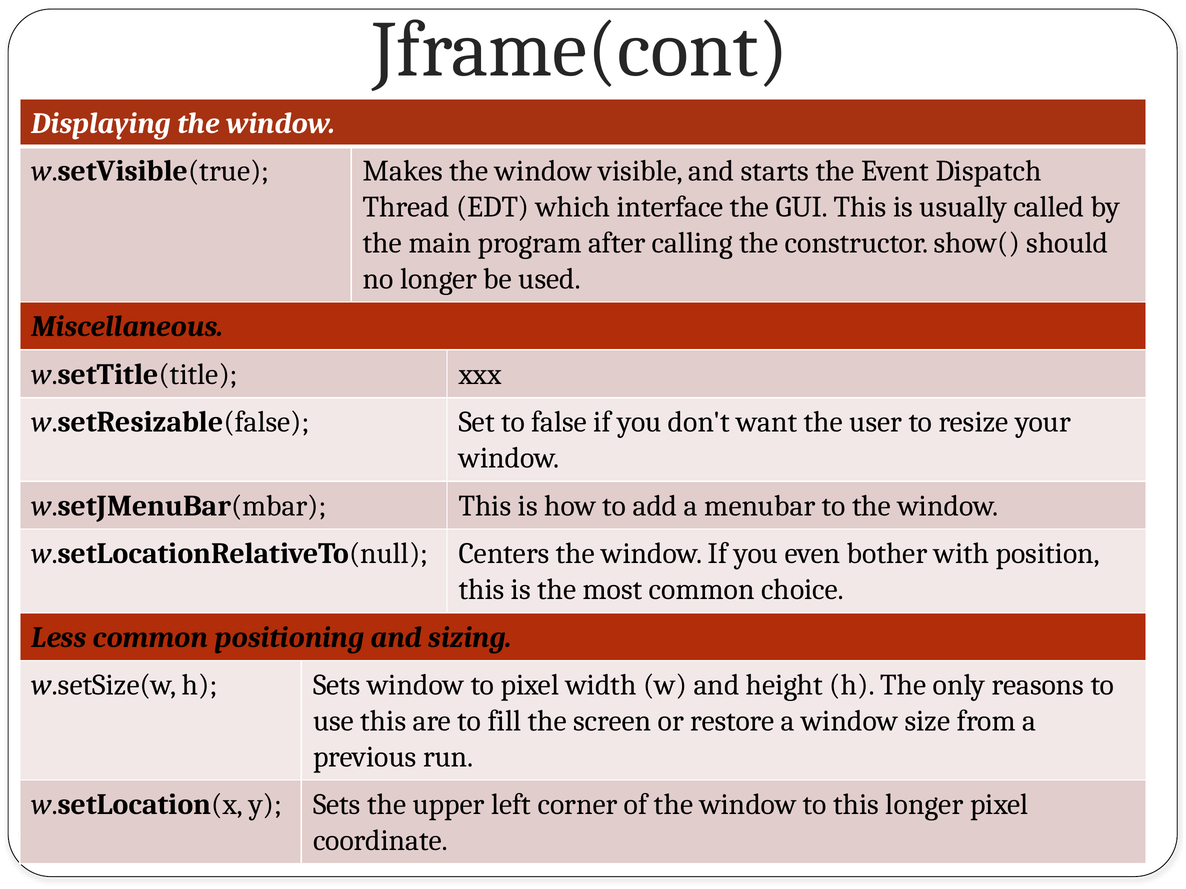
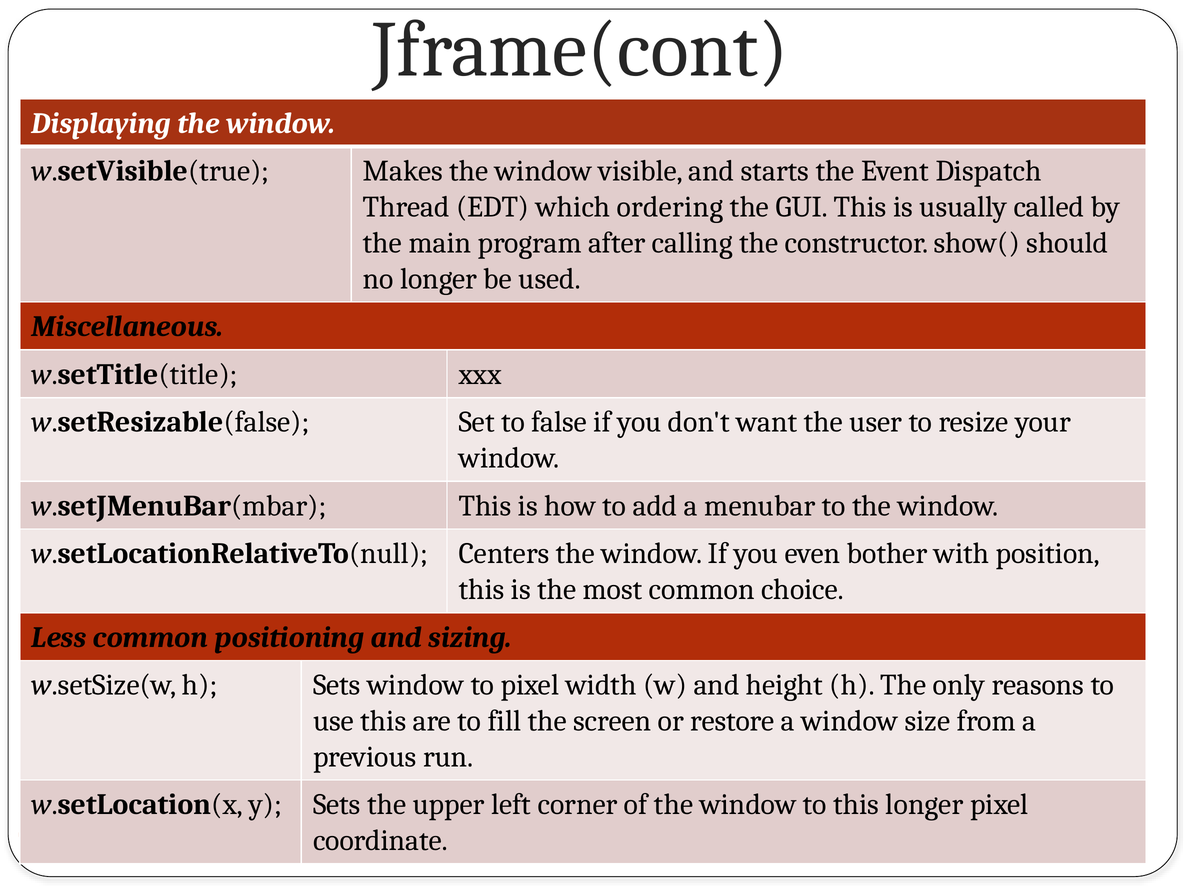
interface: interface -> ordering
